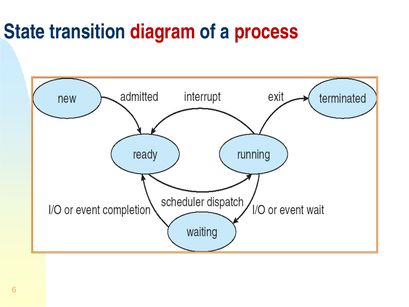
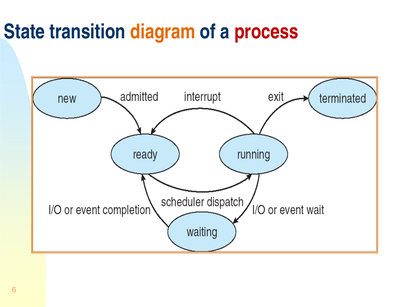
diagram colour: red -> orange
